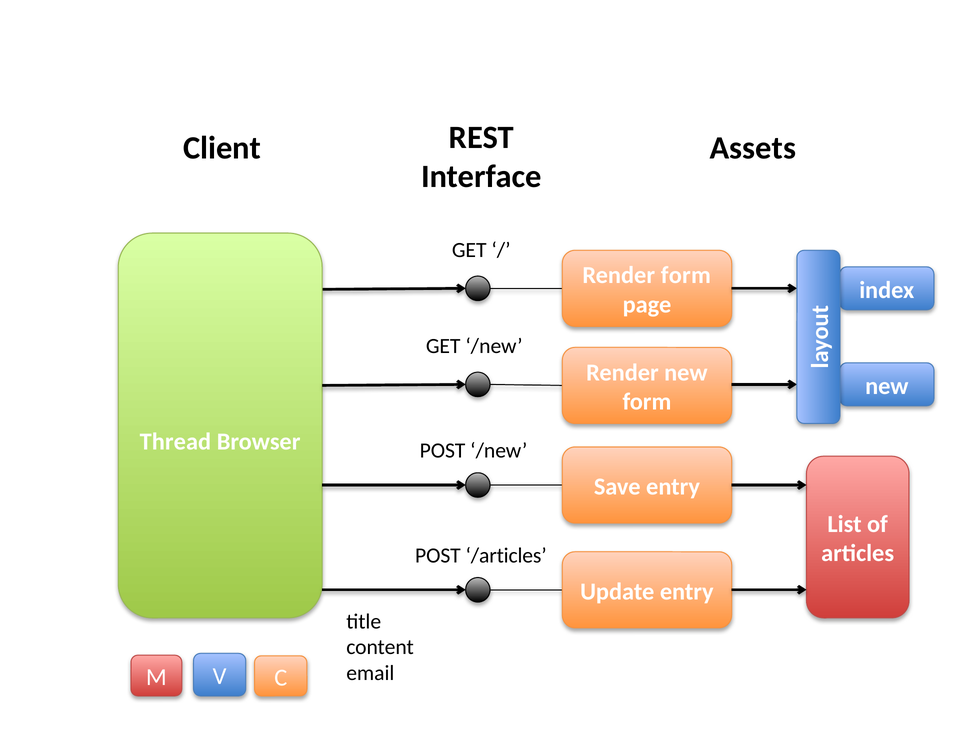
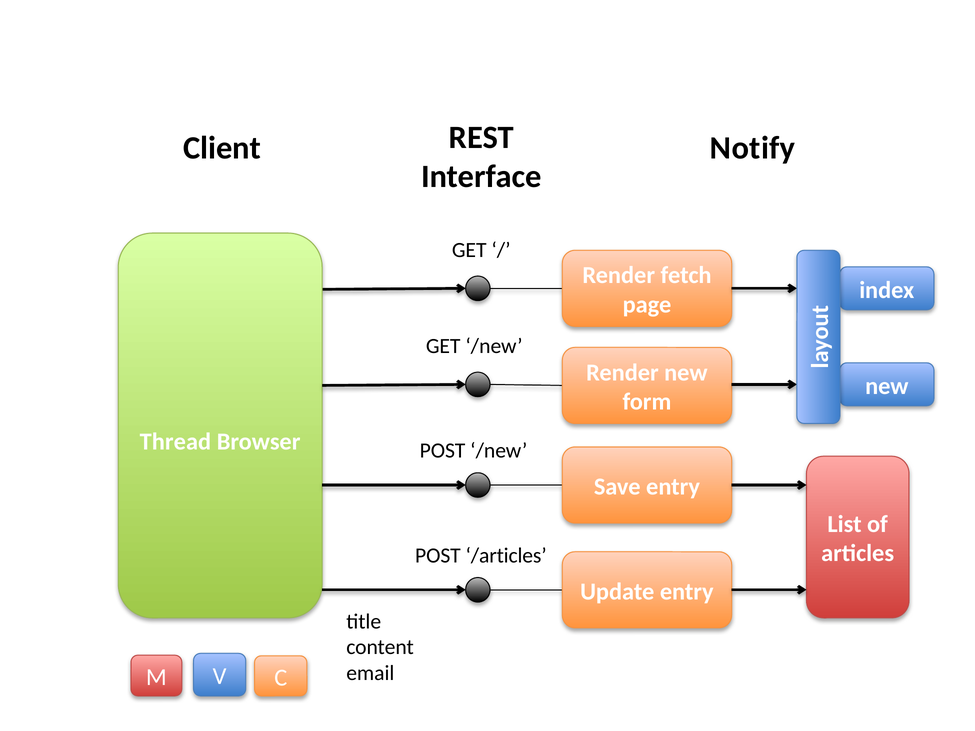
Assets: Assets -> Notify
Render form: form -> fetch
